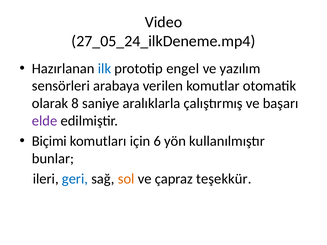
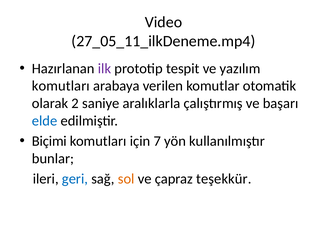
27_05_24_ilkDeneme.mp4: 27_05_24_ilkDeneme.mp4 -> 27_05_11_ilkDeneme.mp4
ilk colour: blue -> purple
engel: engel -> tespit
sensörleri at (61, 86): sensörleri -> komutları
8: 8 -> 2
elde colour: purple -> blue
6: 6 -> 7
